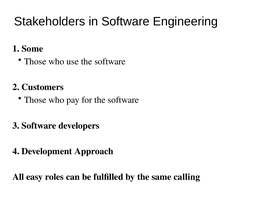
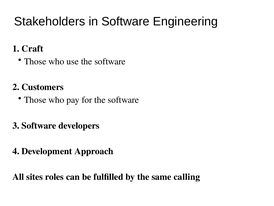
Some: Some -> Craft
easy: easy -> sites
